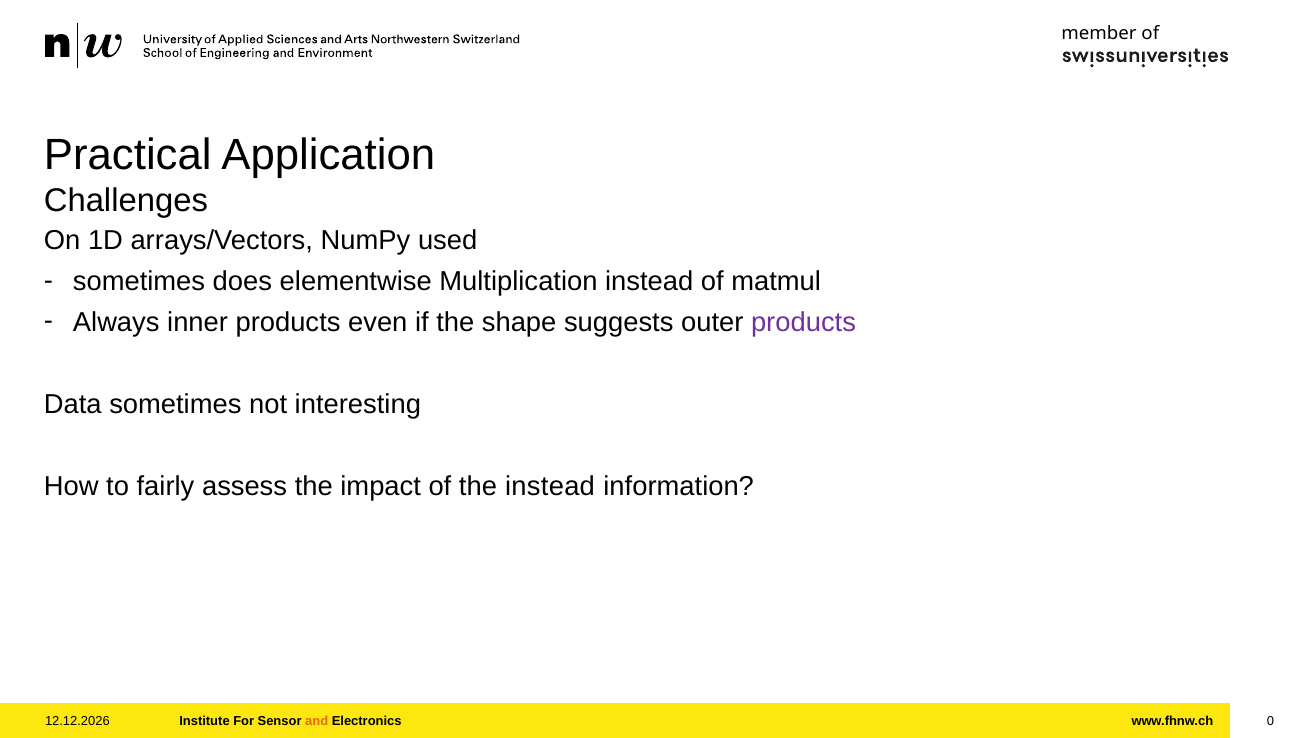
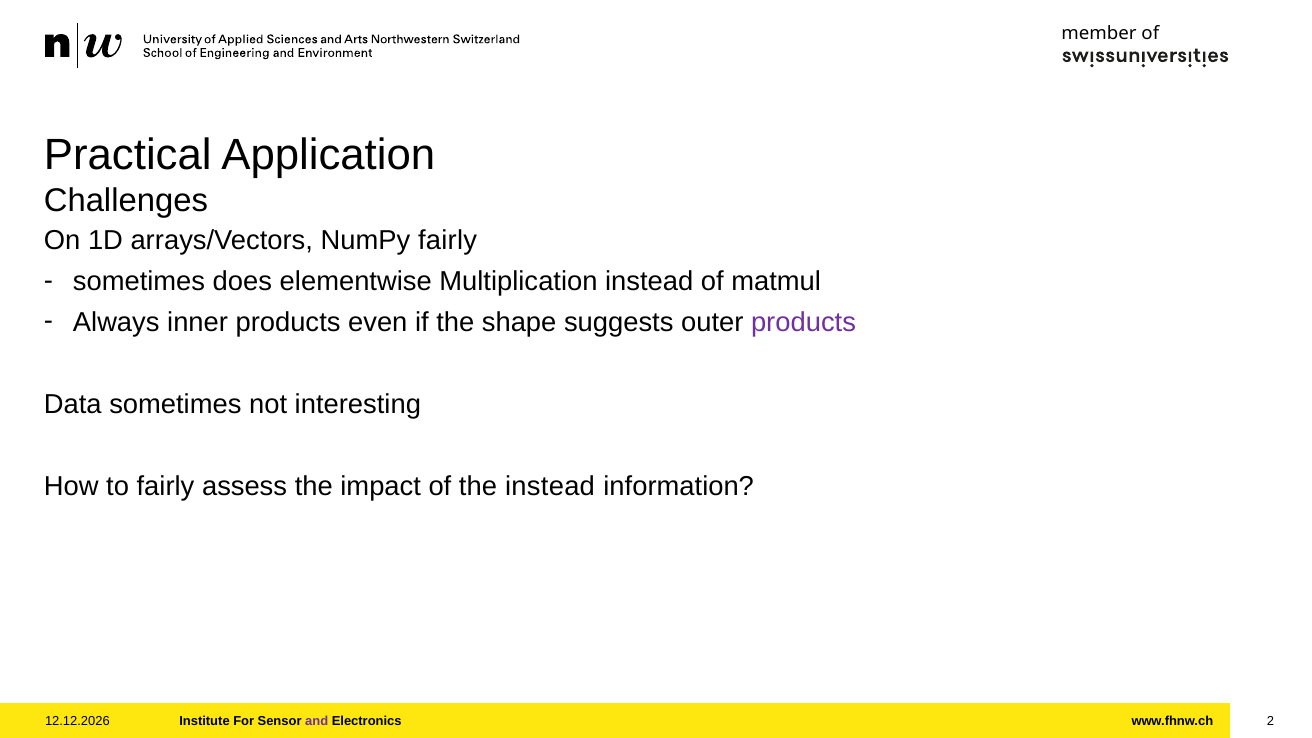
NumPy used: used -> fairly
and colour: orange -> purple
0: 0 -> 2
